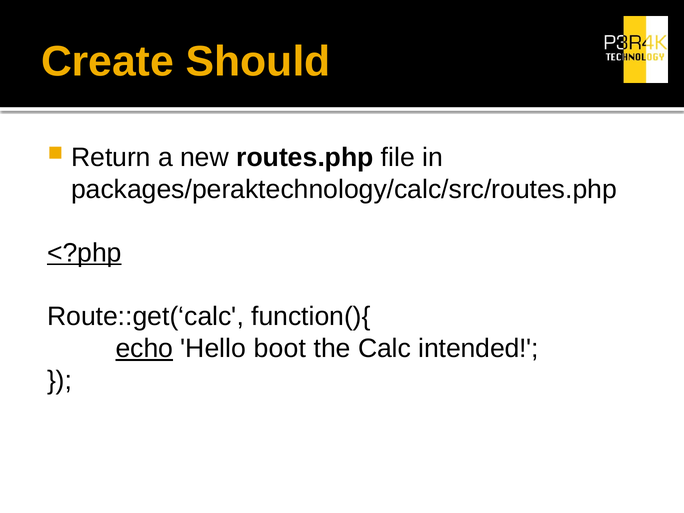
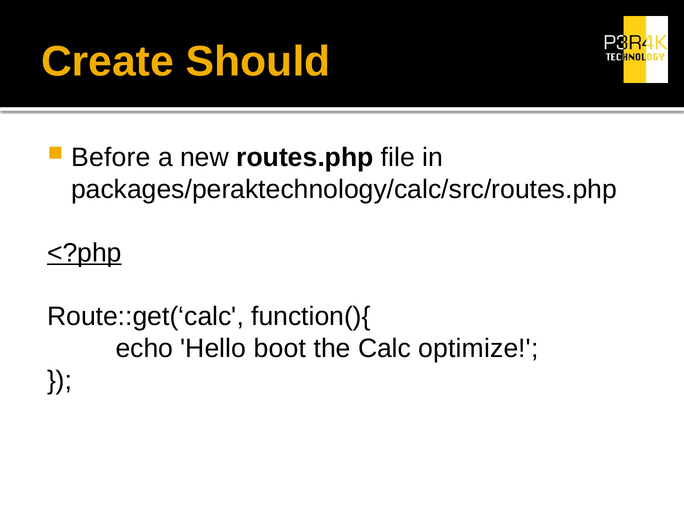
Return: Return -> Before
echo underline: present -> none
intended: intended -> optimize
